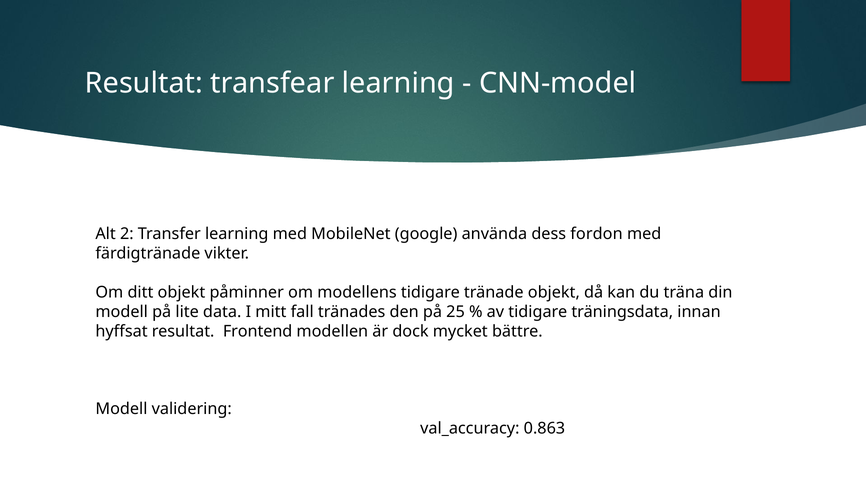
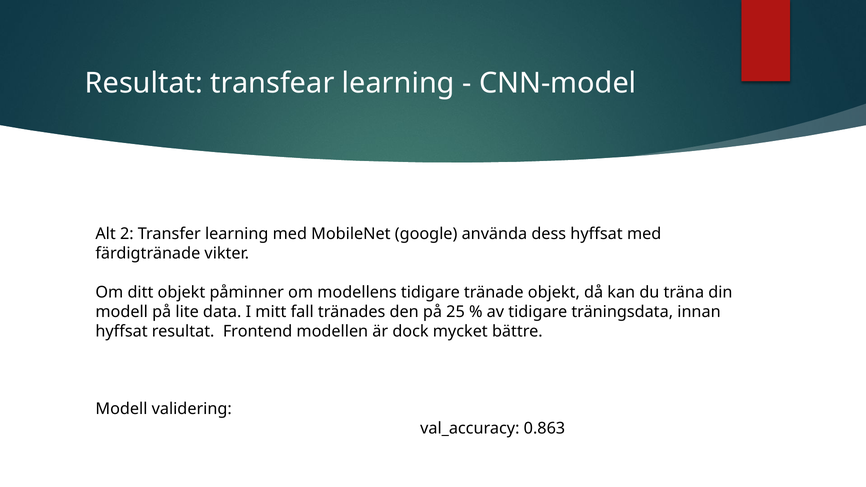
dess fordon: fordon -> hyffsat
